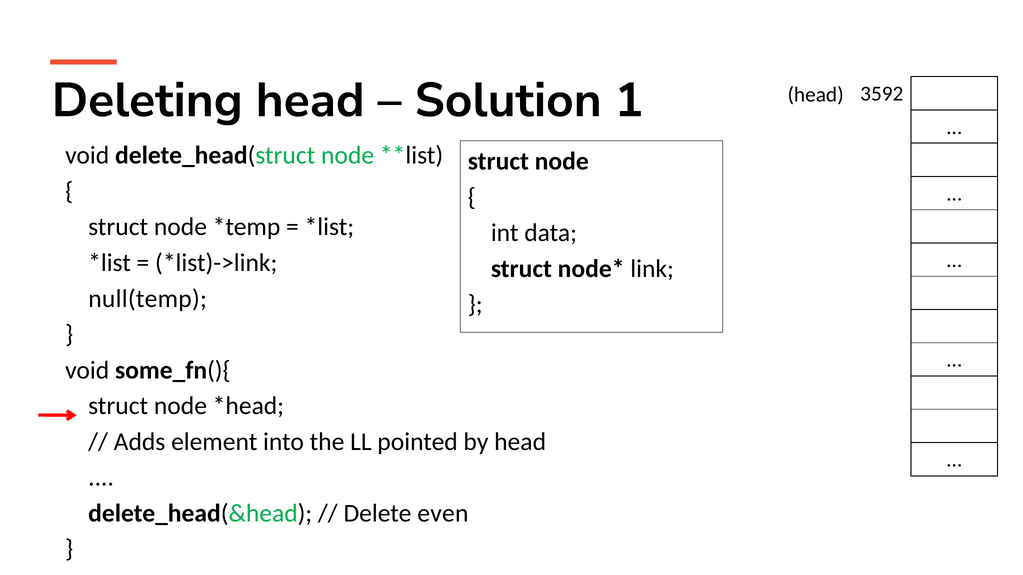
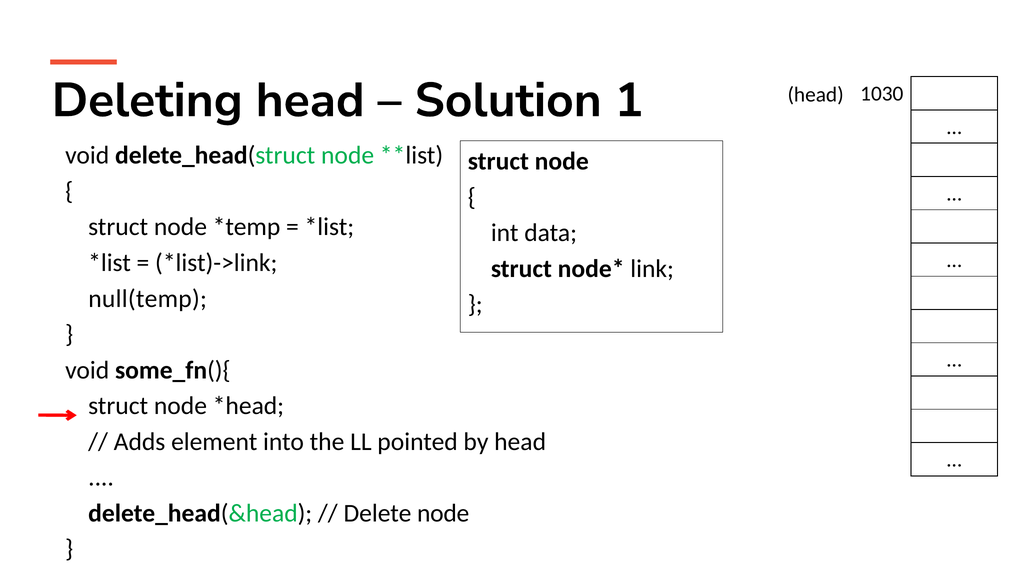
3592: 3592 -> 1030
Delete even: even -> node
